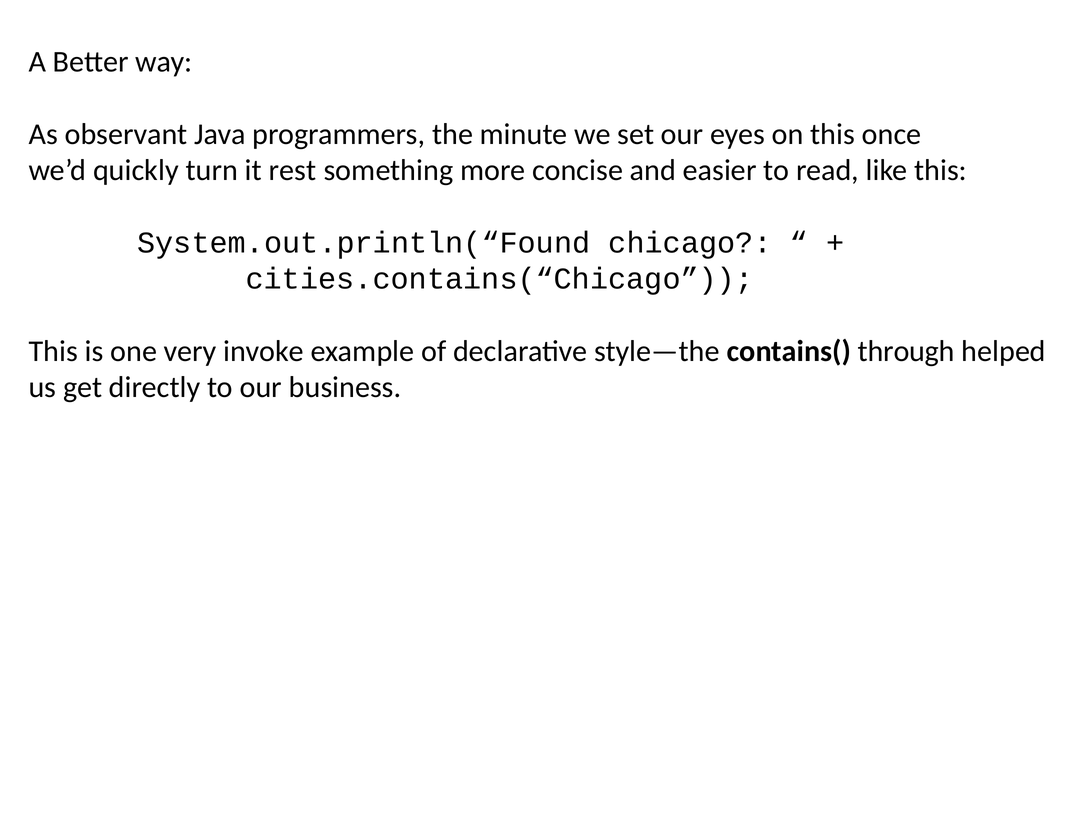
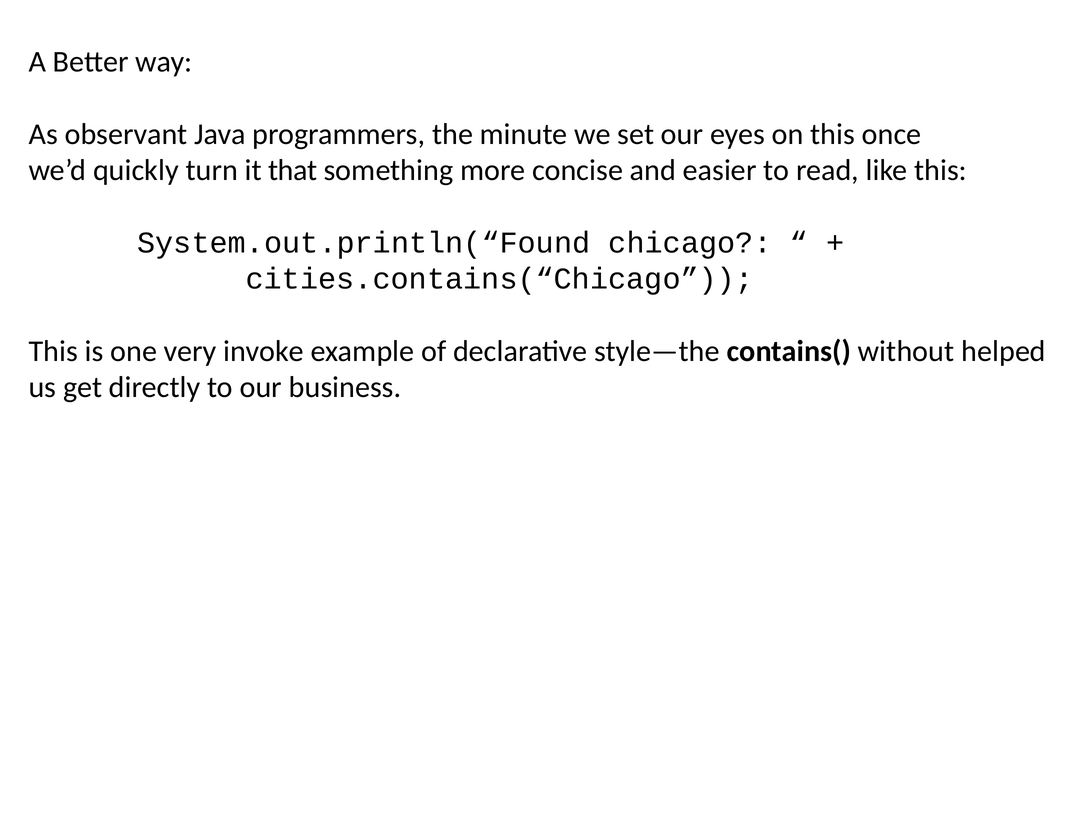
rest: rest -> that
through: through -> without
